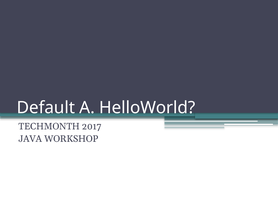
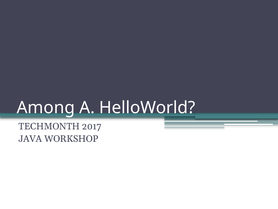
Default: Default -> Among
